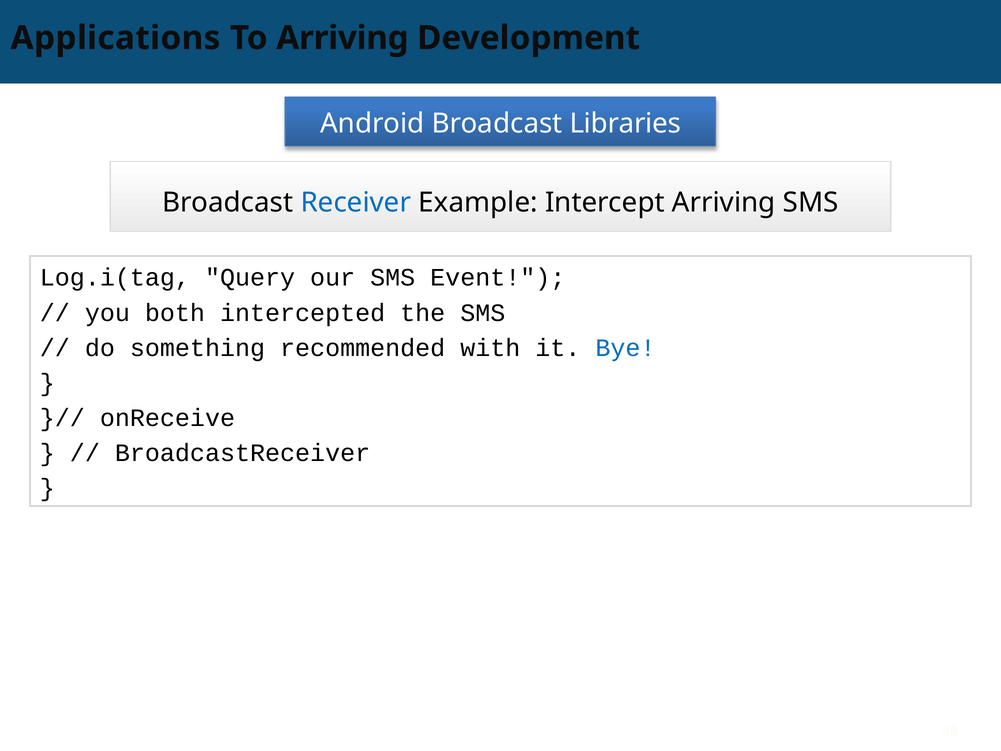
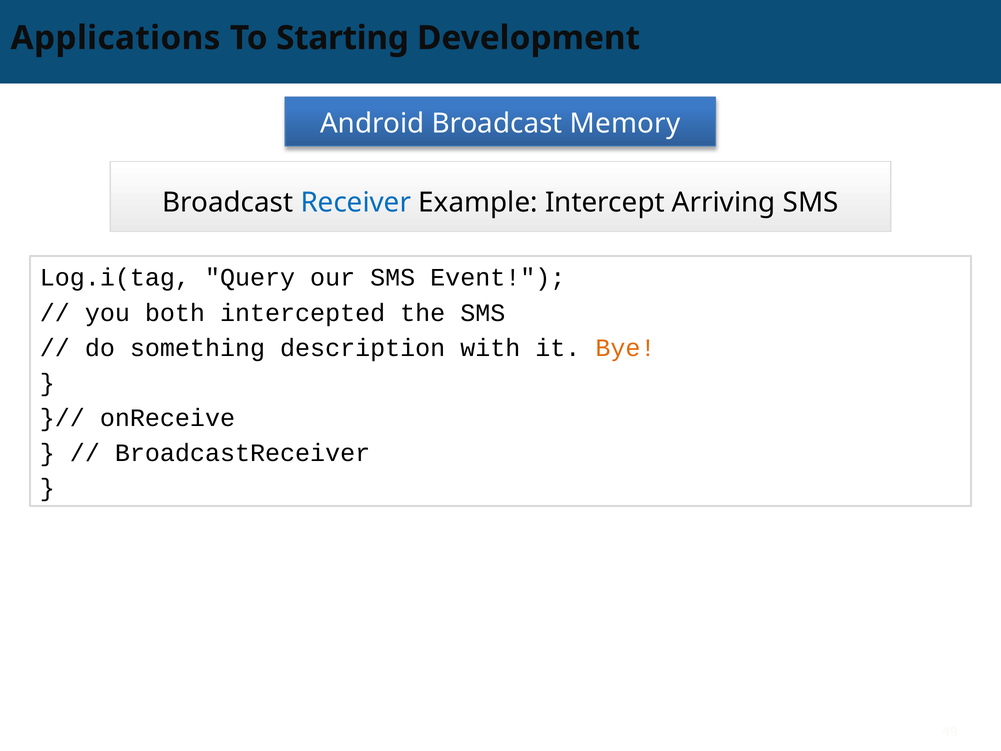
To Arriving: Arriving -> Starting
Libraries: Libraries -> Memory
recommended: recommended -> description
Bye colour: blue -> orange
